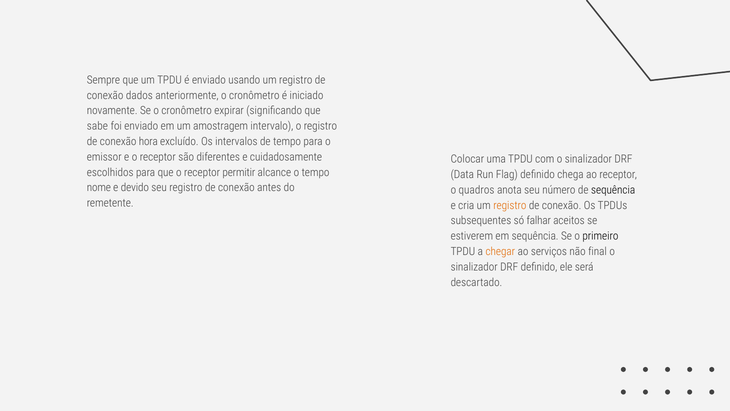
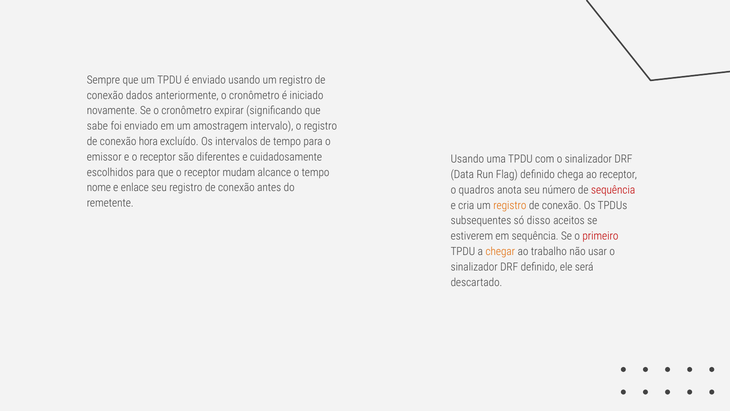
Colocar at (467, 159): Colocar -> Usando
permitir: permitir -> mudam
devido: devido -> enlace
sequência at (613, 190) colour: black -> red
falhar: falhar -> disso
primeiro colour: black -> red
serviços: serviços -> trabalho
final: final -> usar
